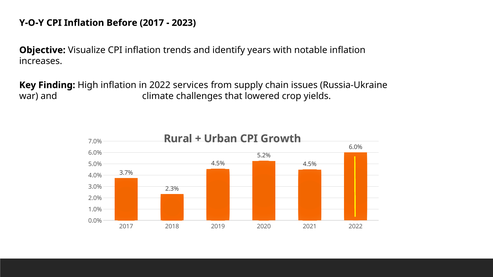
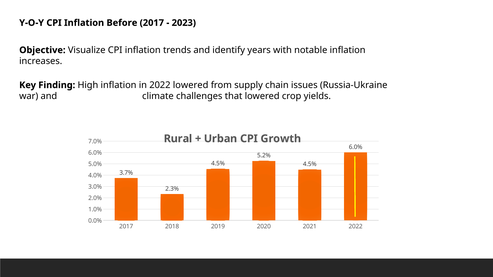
2022 services: services -> lowered
